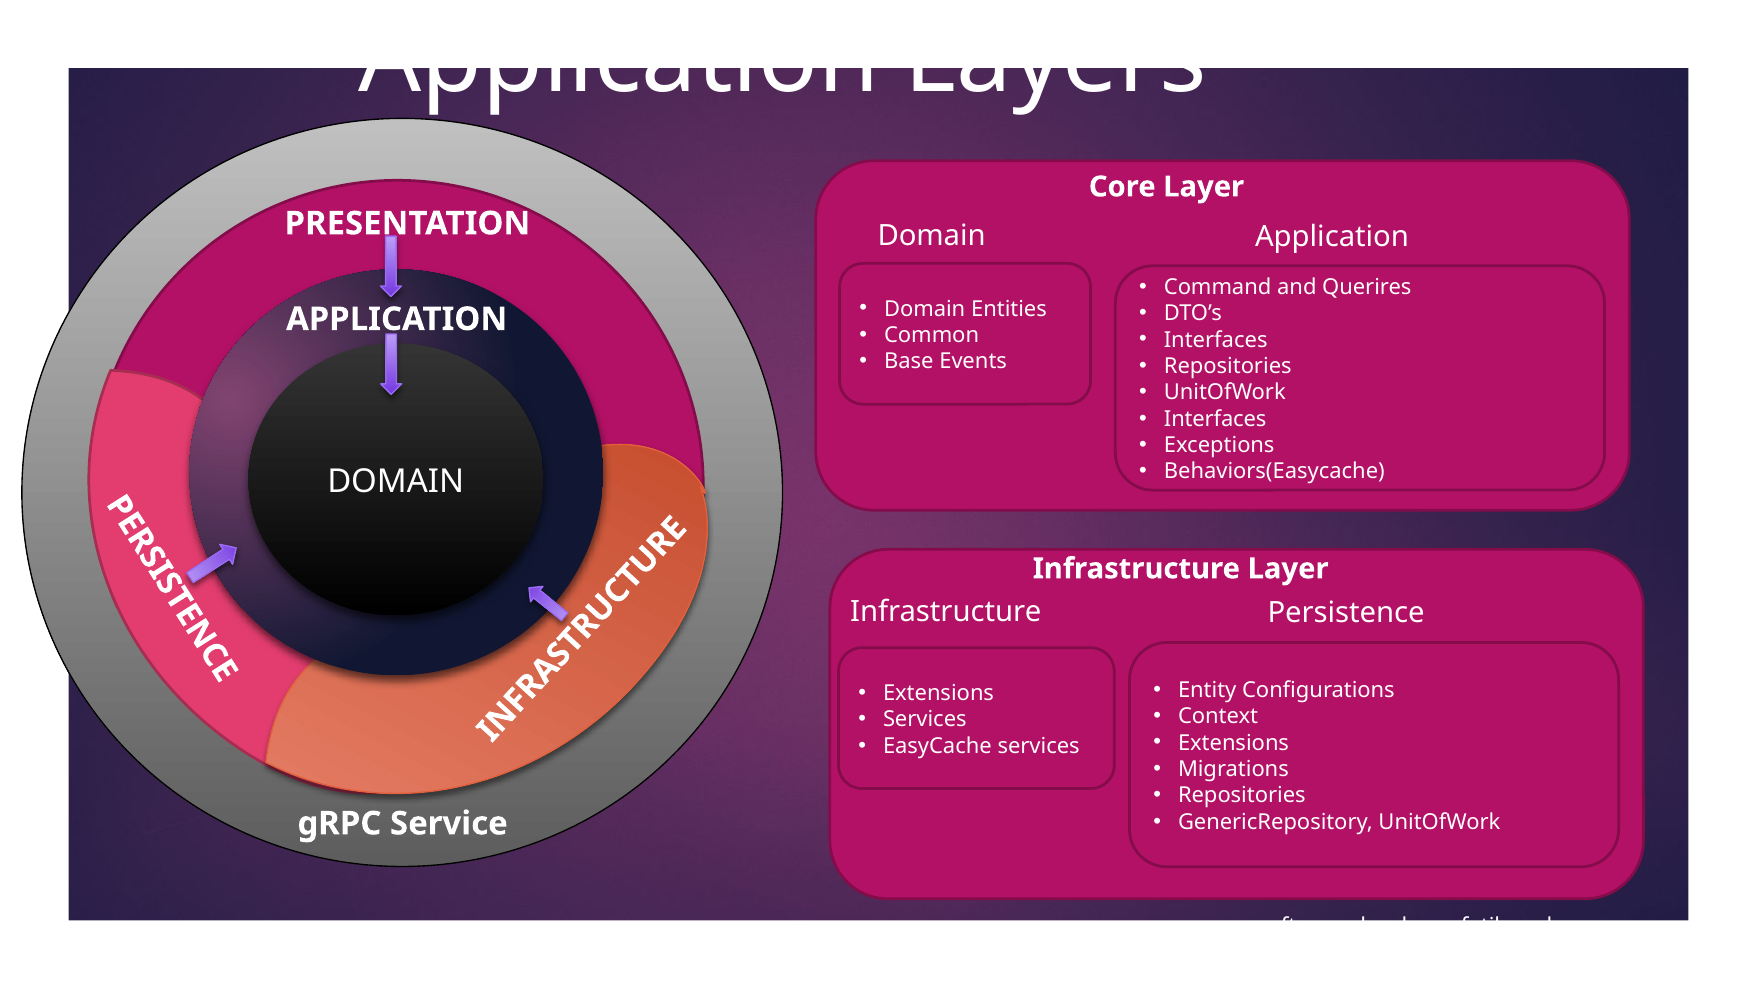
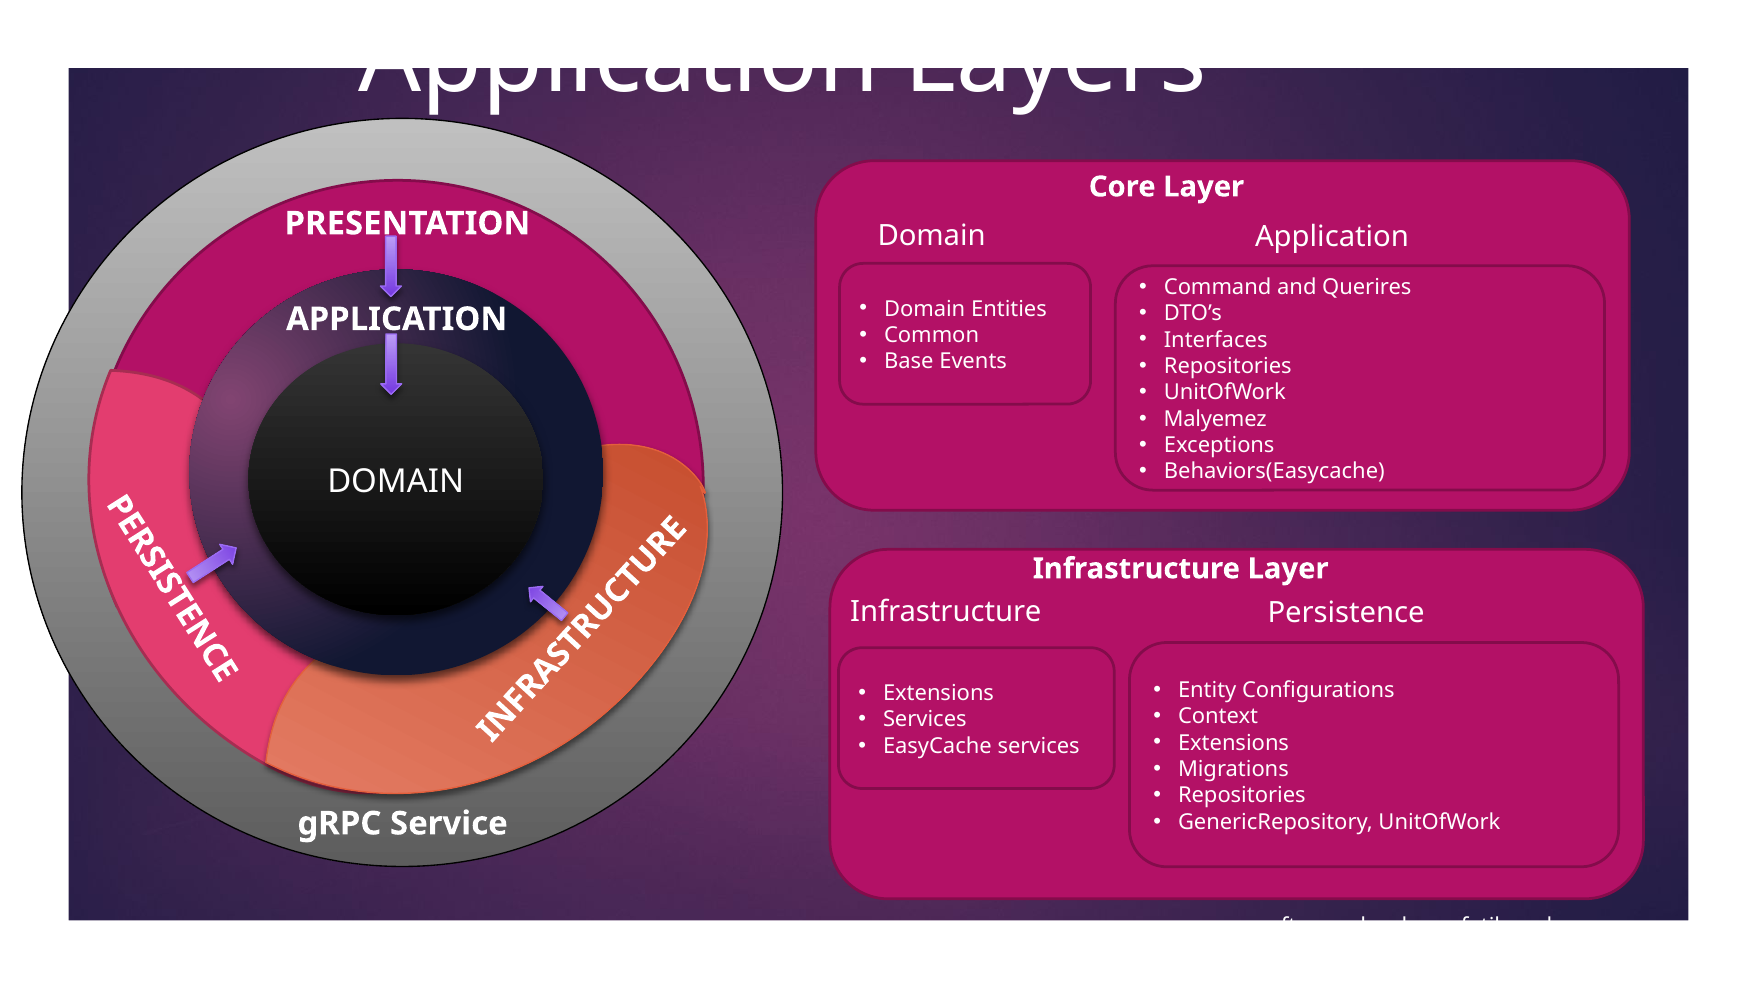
Interfaces at (1215, 419): Interfaces -> Malyemez
